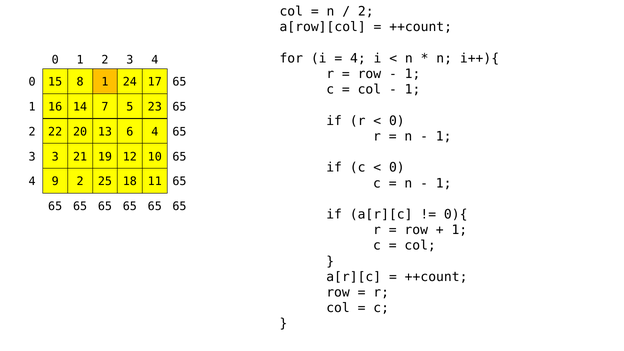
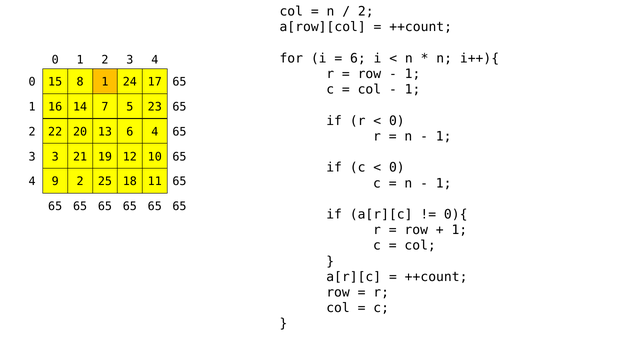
4 at (358, 58): 4 -> 6
